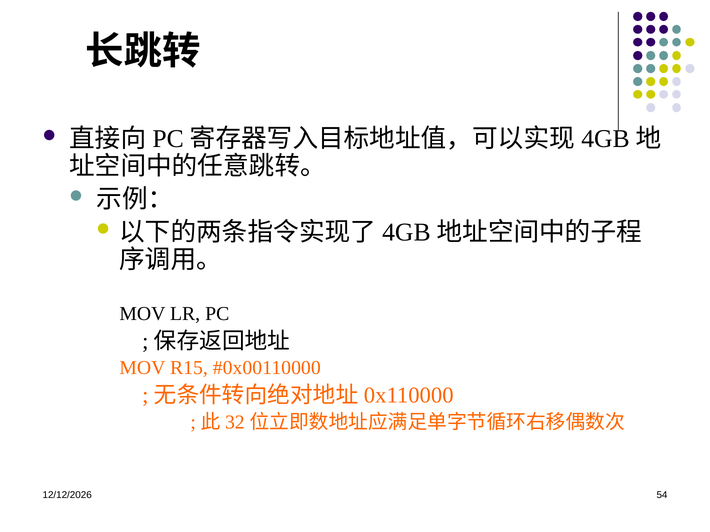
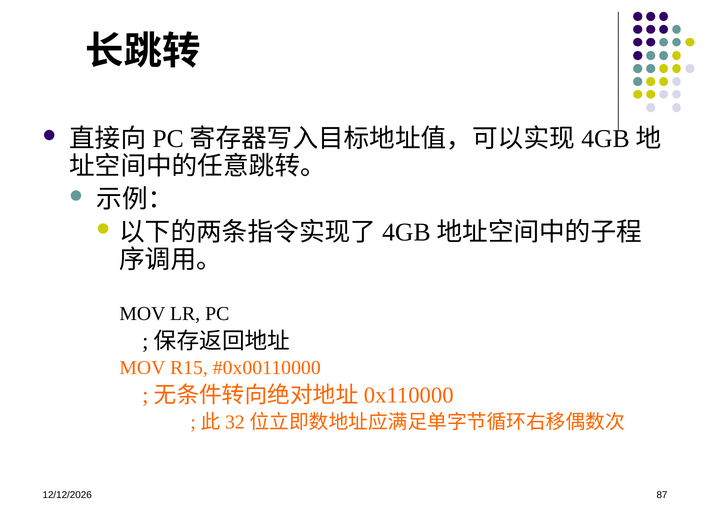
54: 54 -> 87
